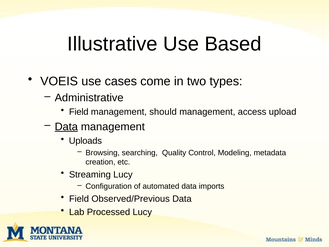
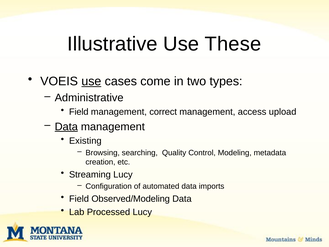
Based: Based -> These
use at (91, 81) underline: none -> present
should: should -> correct
Uploads: Uploads -> Existing
Observed/Previous: Observed/Previous -> Observed/Modeling
